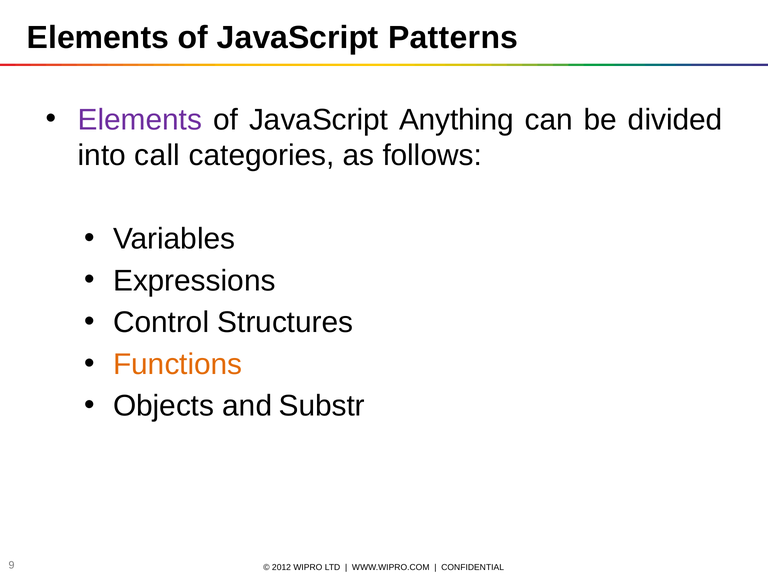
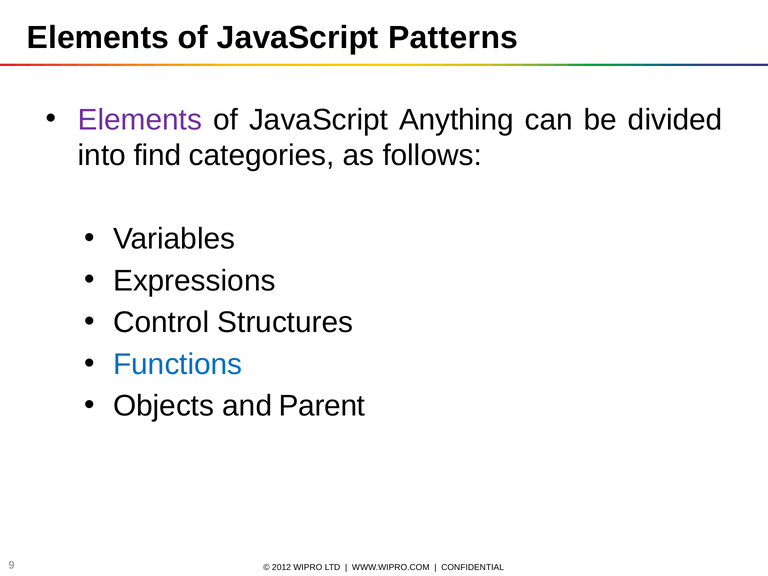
call: call -> find
Functions colour: orange -> blue
Substr: Substr -> Parent
